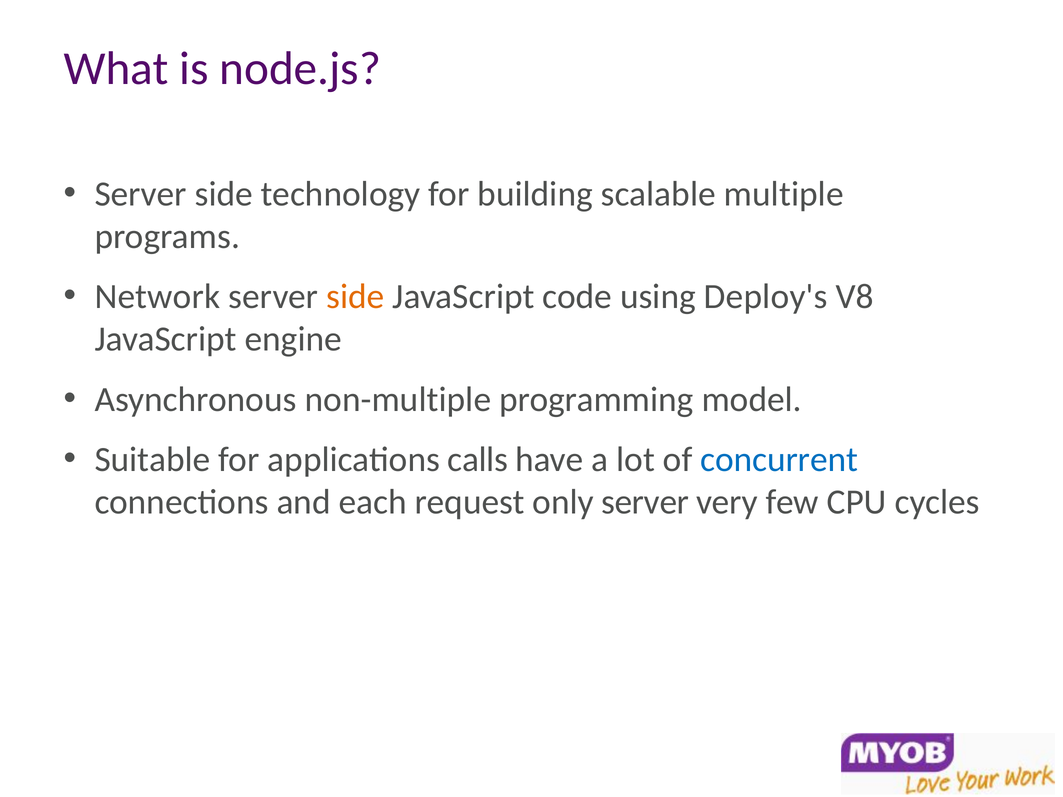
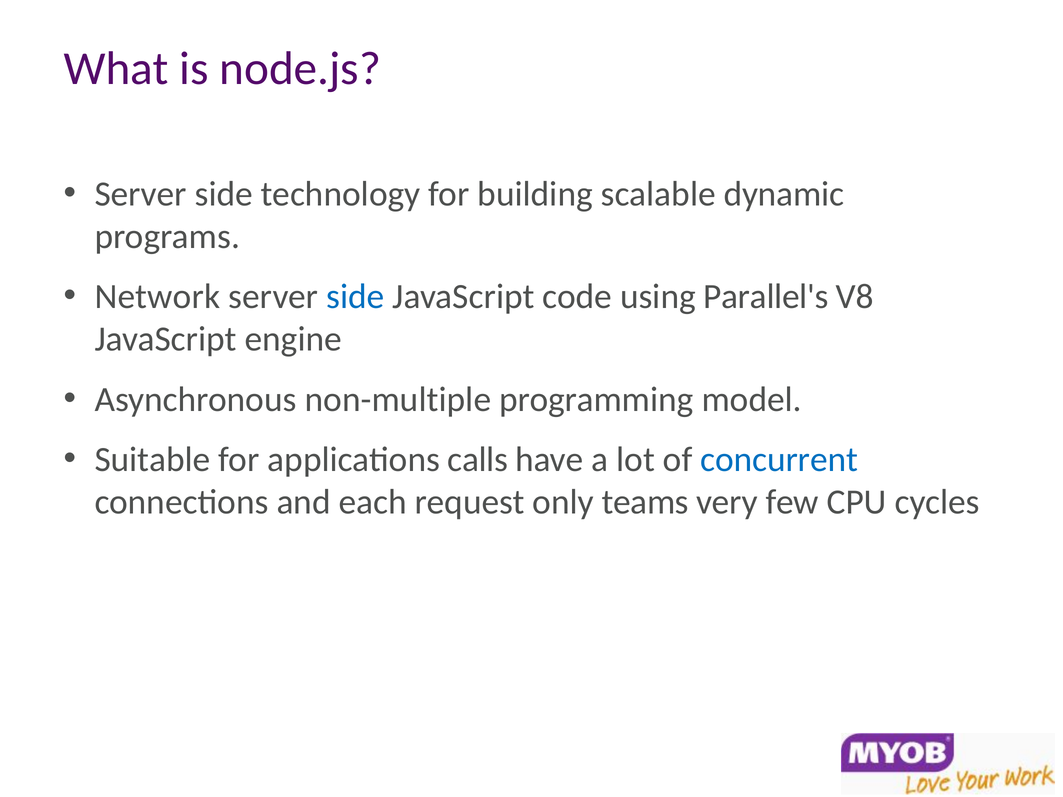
multiple: multiple -> dynamic
side at (355, 297) colour: orange -> blue
Deploy's: Deploy's -> Parallel's
only server: server -> teams
